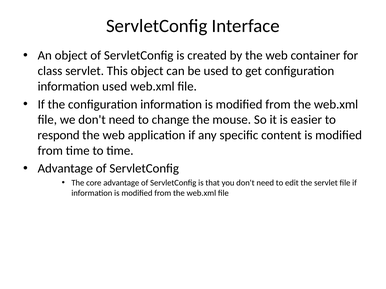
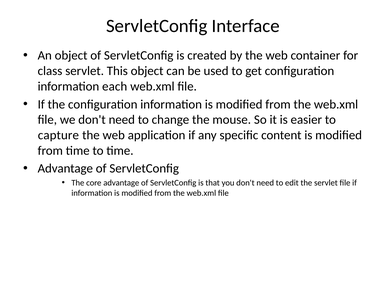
information used: used -> each
respond: respond -> capture
